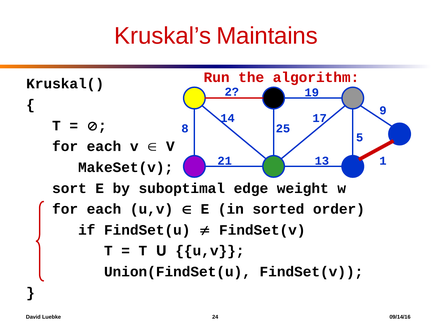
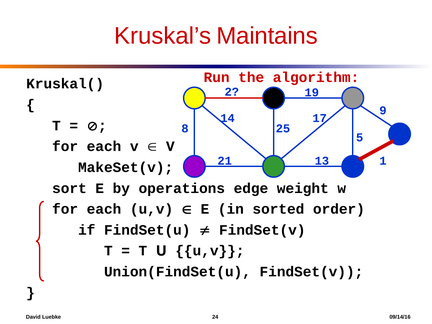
suboptimal: suboptimal -> operations
